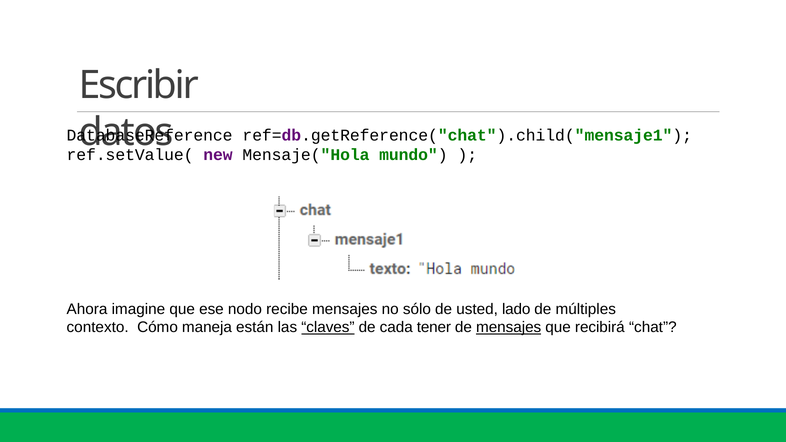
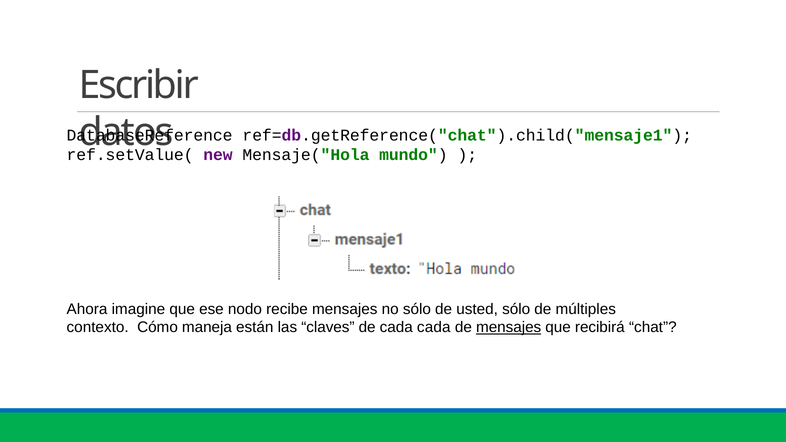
usted lado: lado -> sólo
claves underline: present -> none
cada tener: tener -> cada
